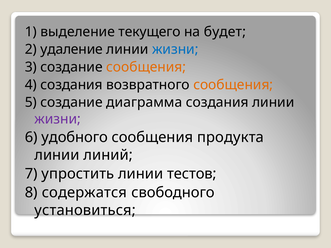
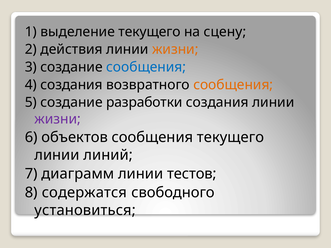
будет: будет -> сцену
удаление: удаление -> действия
жизни at (175, 49) colour: blue -> orange
сообщения at (146, 67) colour: orange -> blue
диаграмма: диаграмма -> разработки
удобного: удобного -> объектов
сообщения продукта: продукта -> текущего
упростить: упростить -> диаграмм
